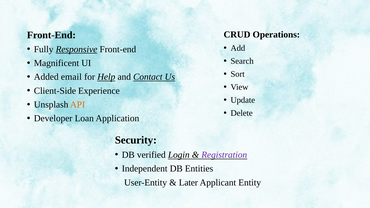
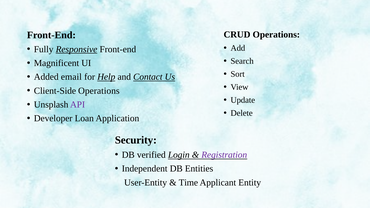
Client-Side Experience: Experience -> Operations
API colour: orange -> purple
Later: Later -> Time
